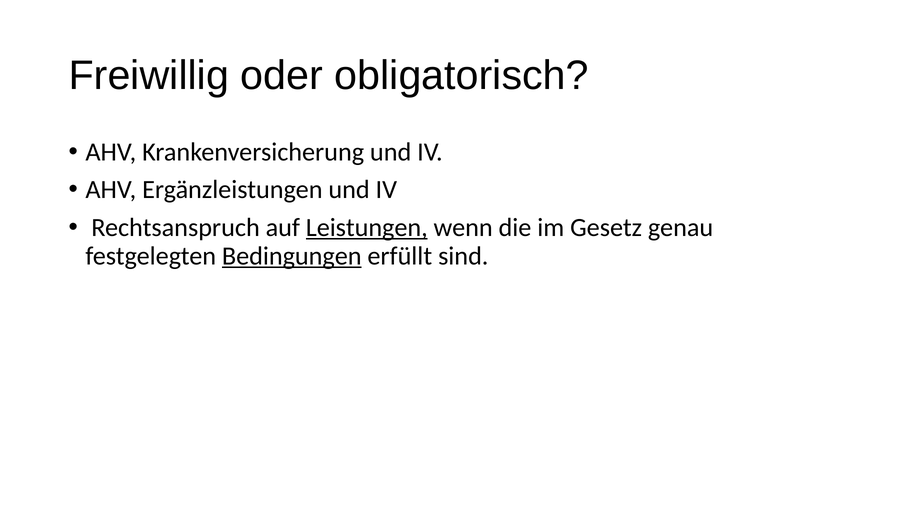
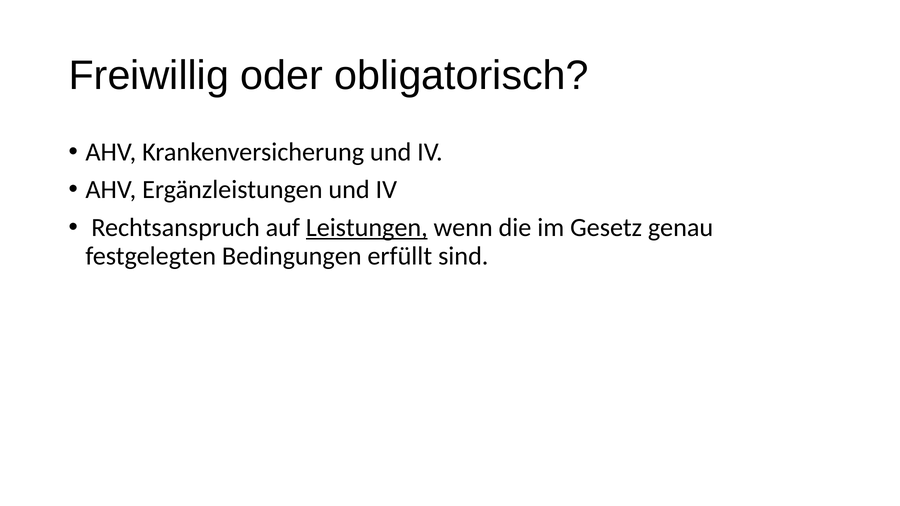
Bedingungen underline: present -> none
